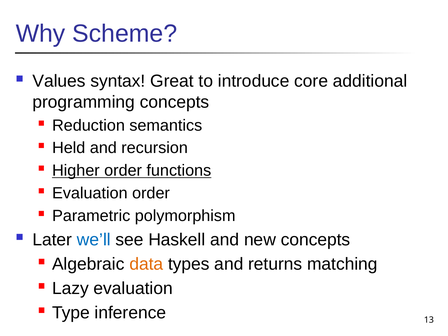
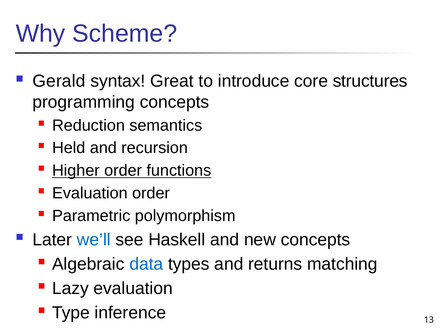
Values: Values -> Gerald
additional: additional -> structures
data colour: orange -> blue
